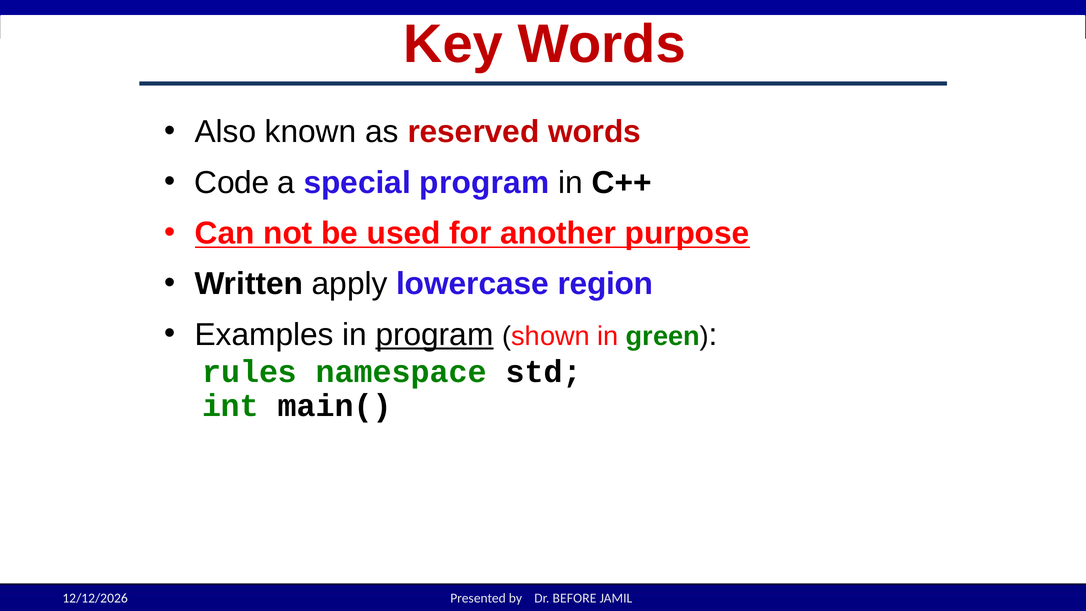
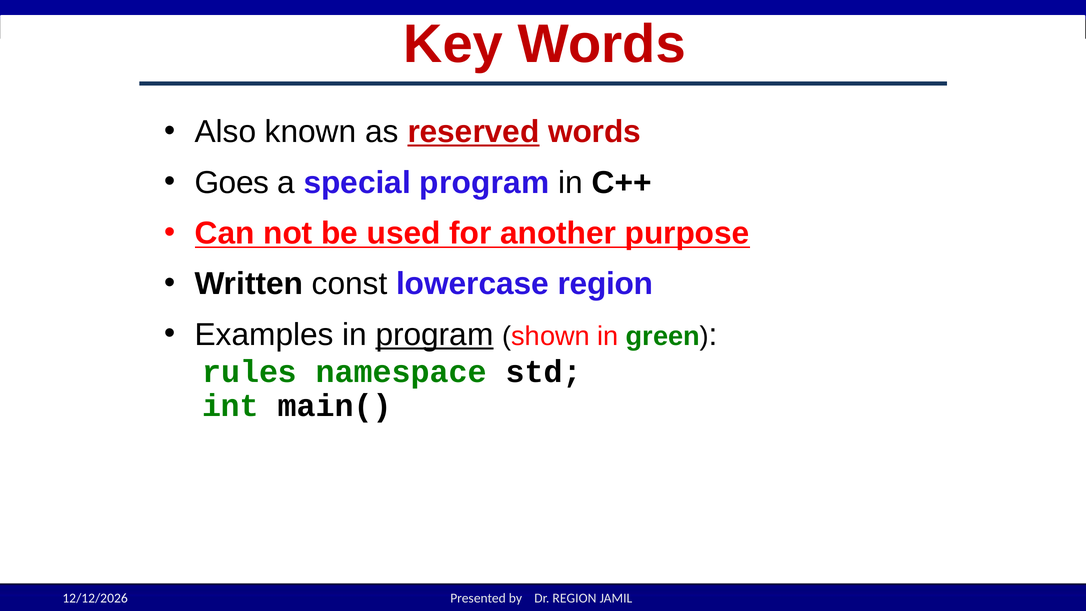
reserved underline: none -> present
Code: Code -> Goes
apply: apply -> const
Dr BEFORE: BEFORE -> REGION
